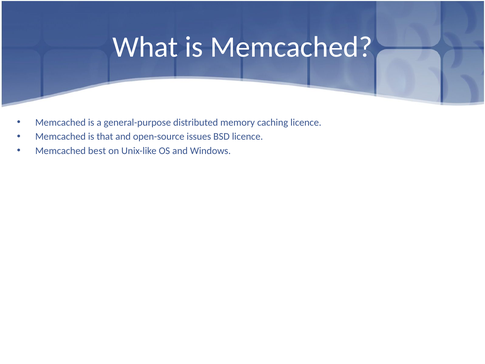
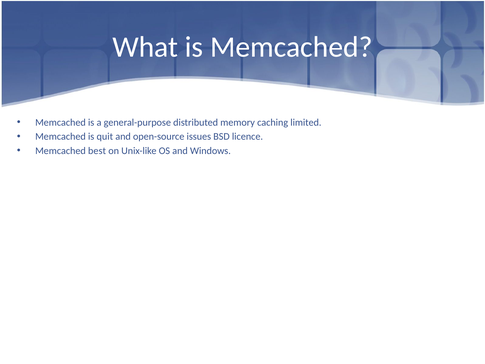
caching licence: licence -> limited
that: that -> quit
